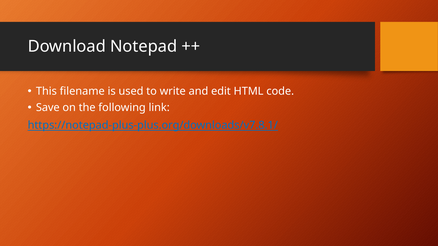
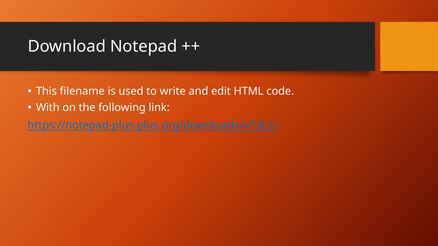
Save: Save -> With
